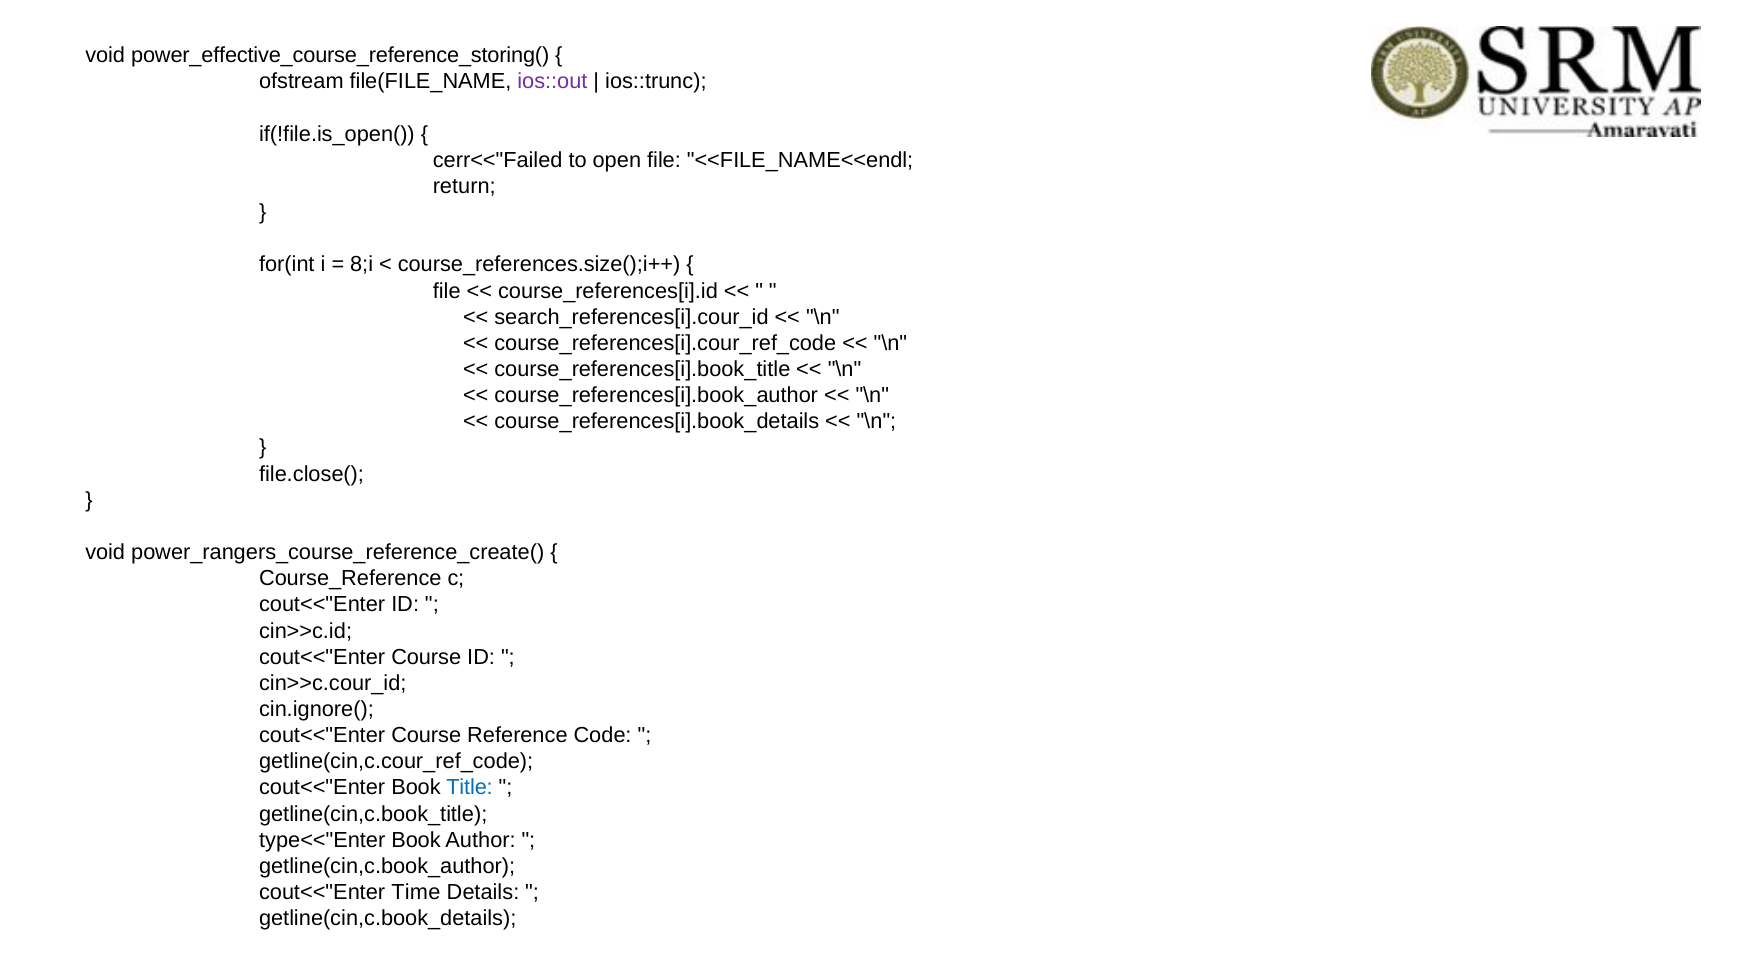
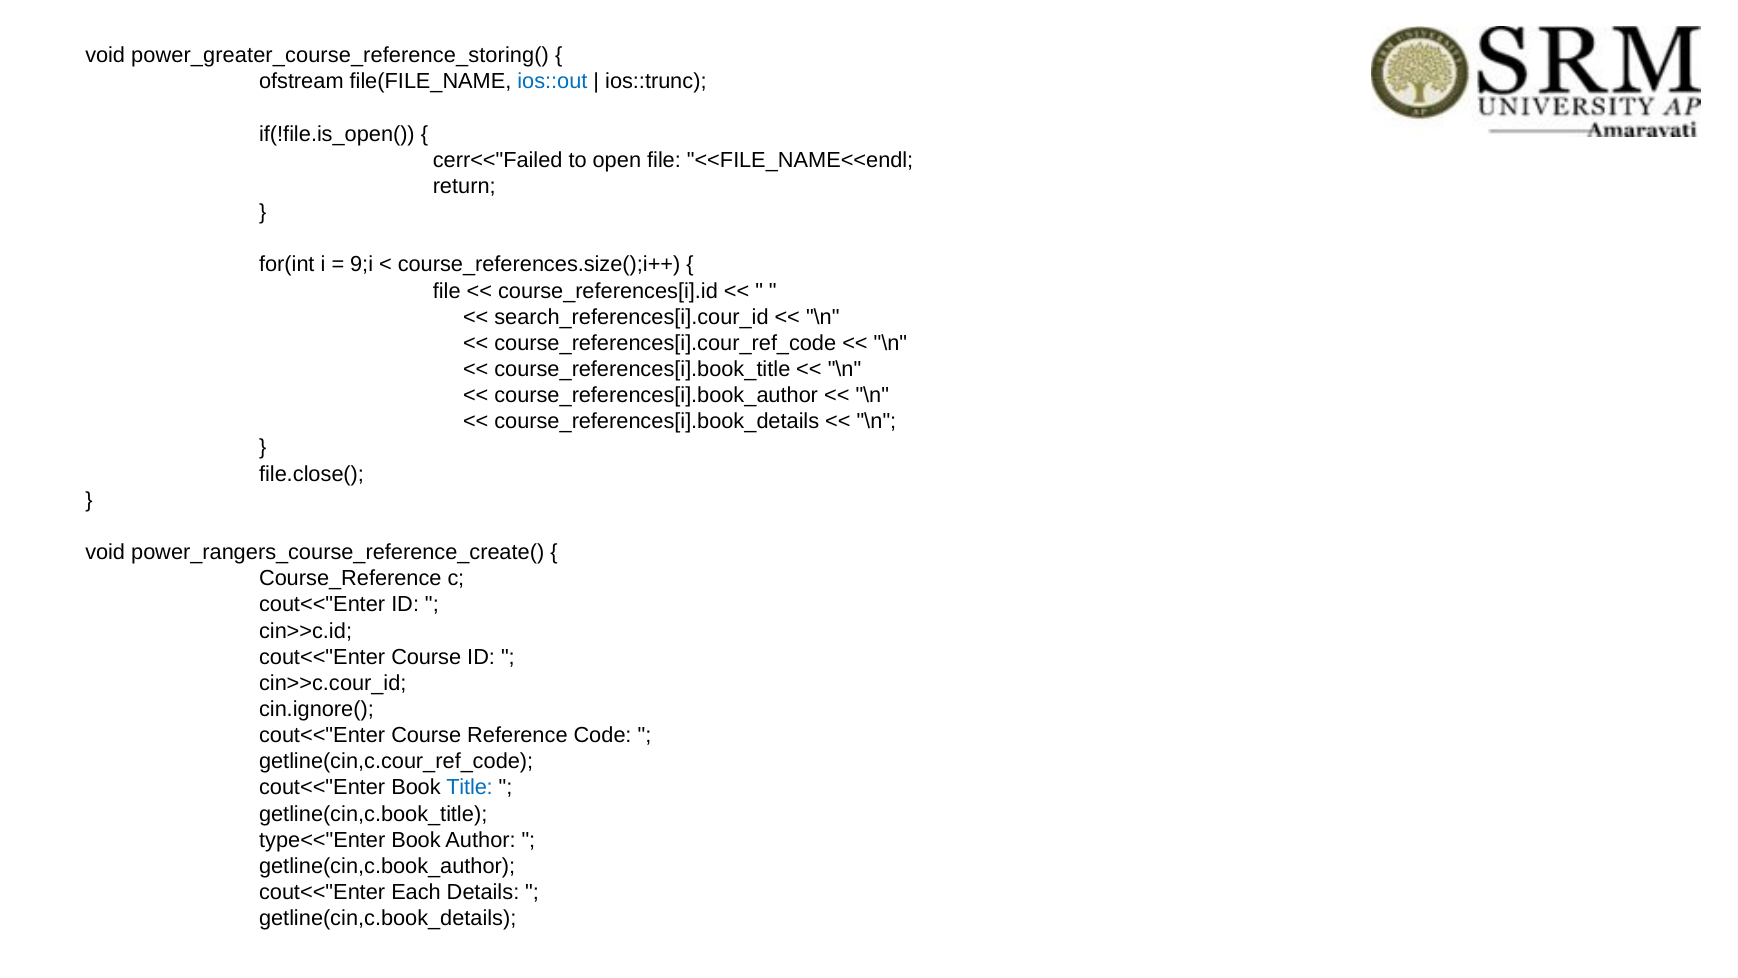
power_effective_course_reference_storing(: power_effective_course_reference_storing( -> power_greater_course_reference_storing(
ios::out colour: purple -> blue
8;i: 8;i -> 9;i
Time: Time -> Each
